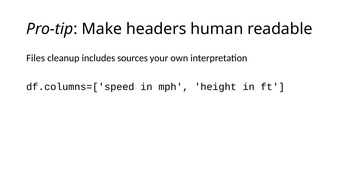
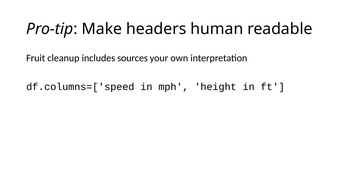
Files: Files -> Fruit
